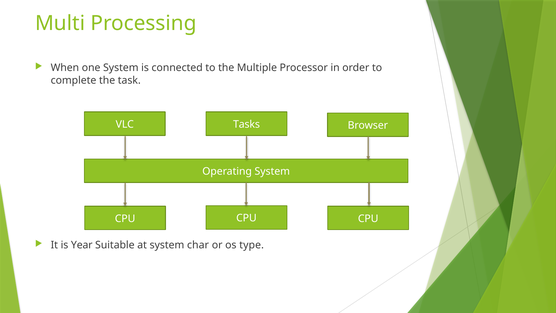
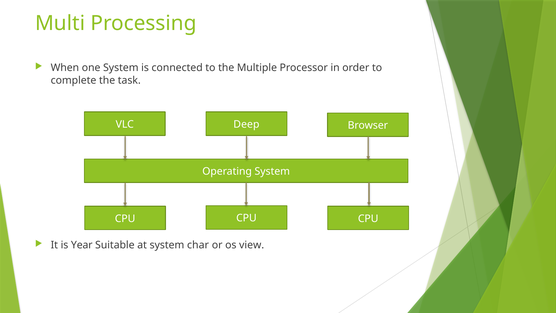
Tasks: Tasks -> Deep
type: type -> view
